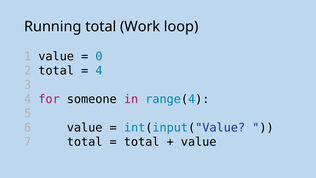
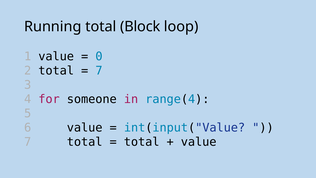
Work: Work -> Block
4 at (99, 71): 4 -> 7
